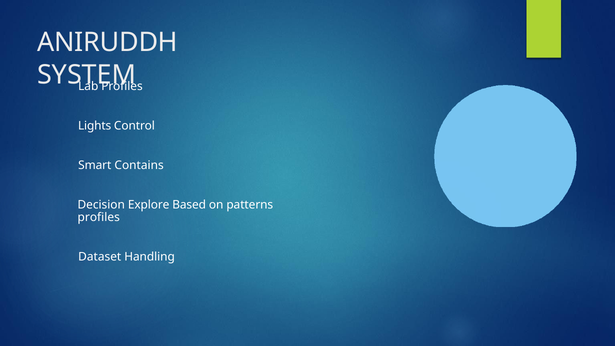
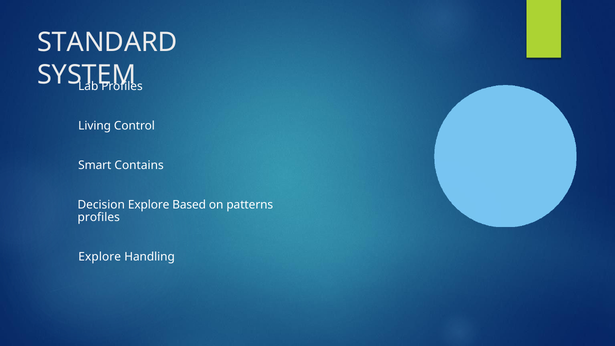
ANIRUDDH: ANIRUDDH -> STANDARD
Lights: Lights -> Living
Dataset at (100, 257): Dataset -> Explore
